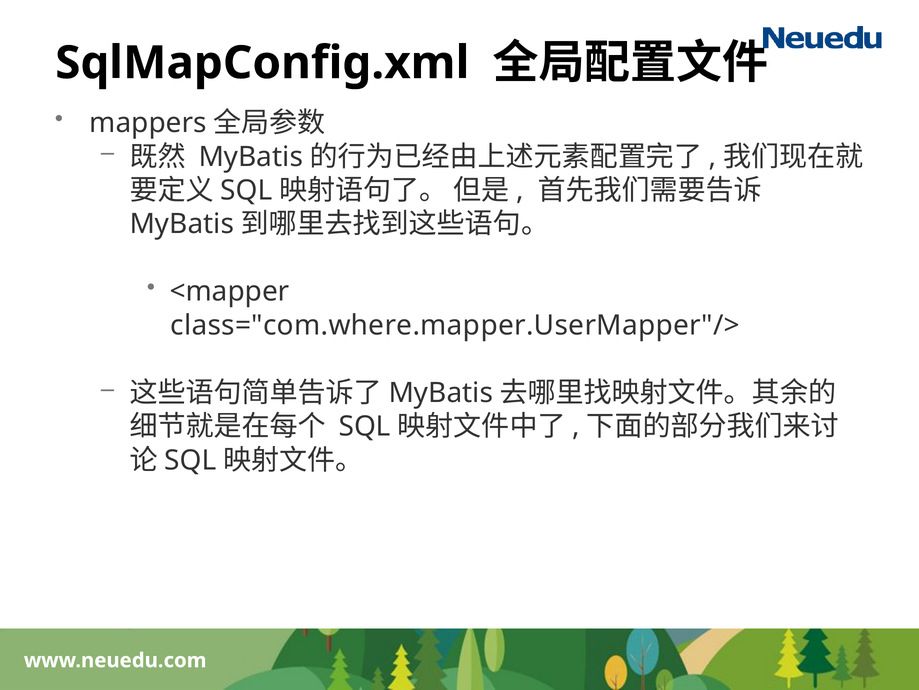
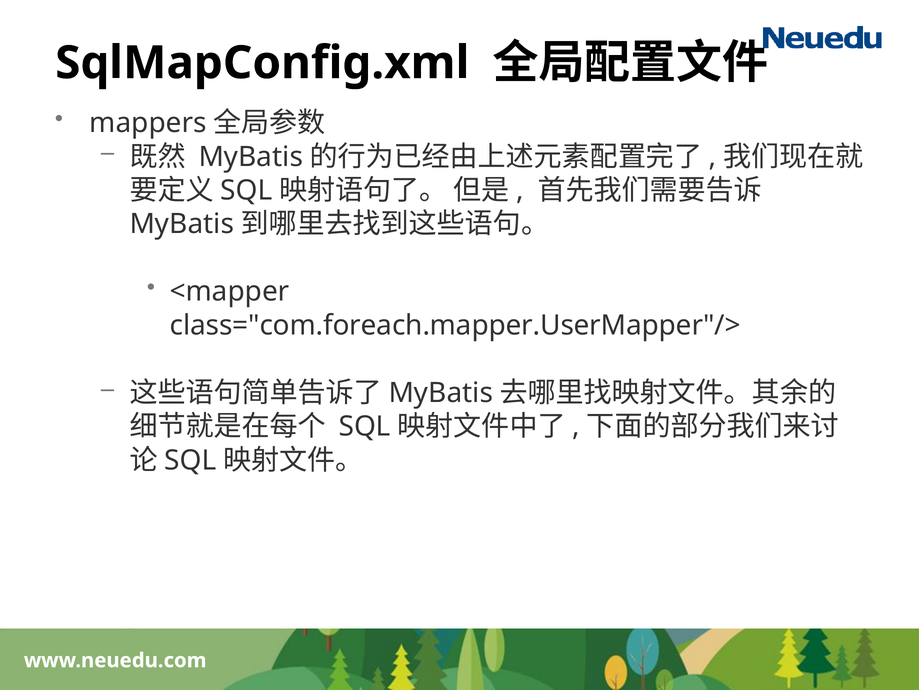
class="com.where.mapper.UserMapper"/>: class="com.where.mapper.UserMapper"/> -> class="com.foreach.mapper.UserMapper"/>
